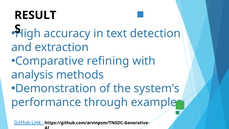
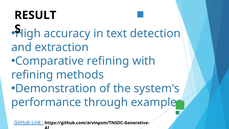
analysis at (32, 75): analysis -> refining
